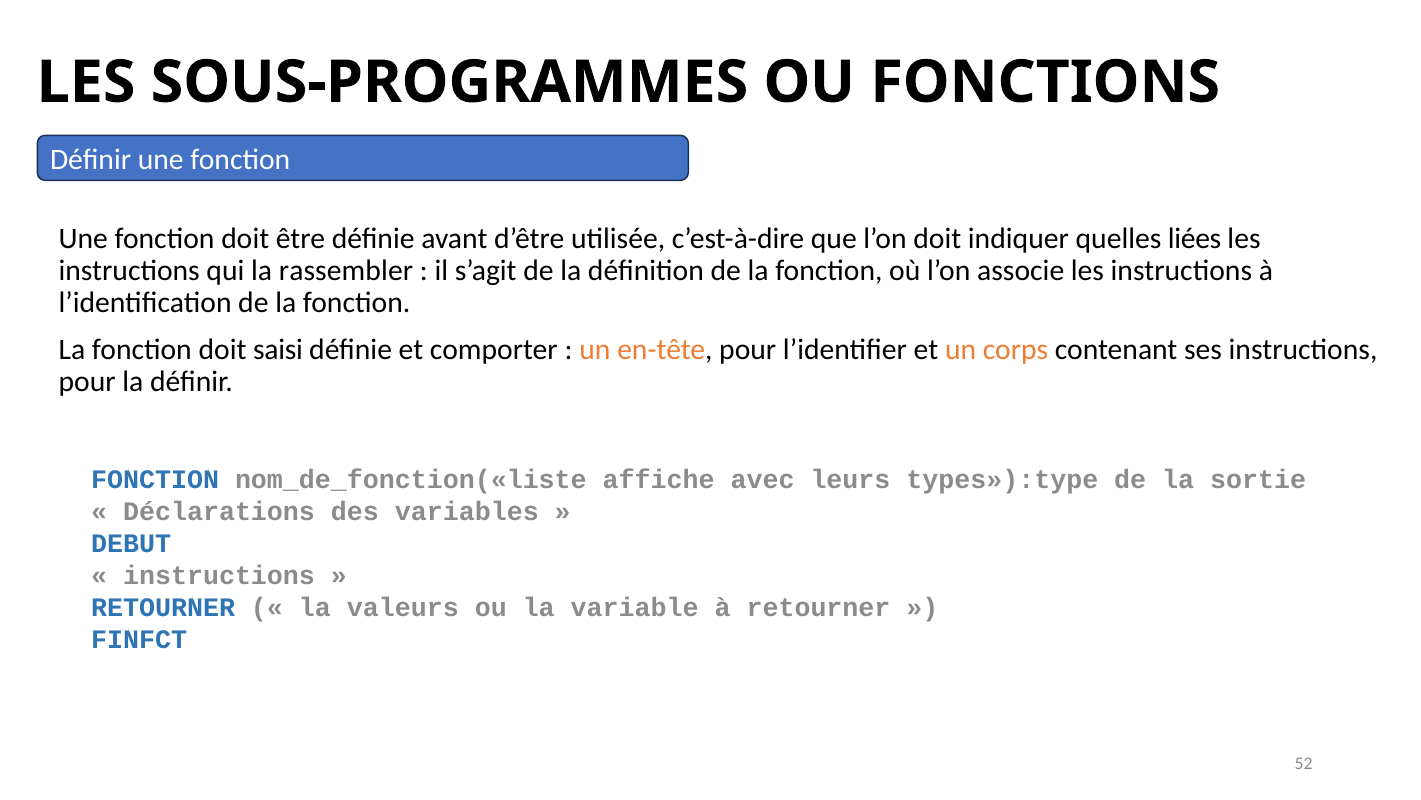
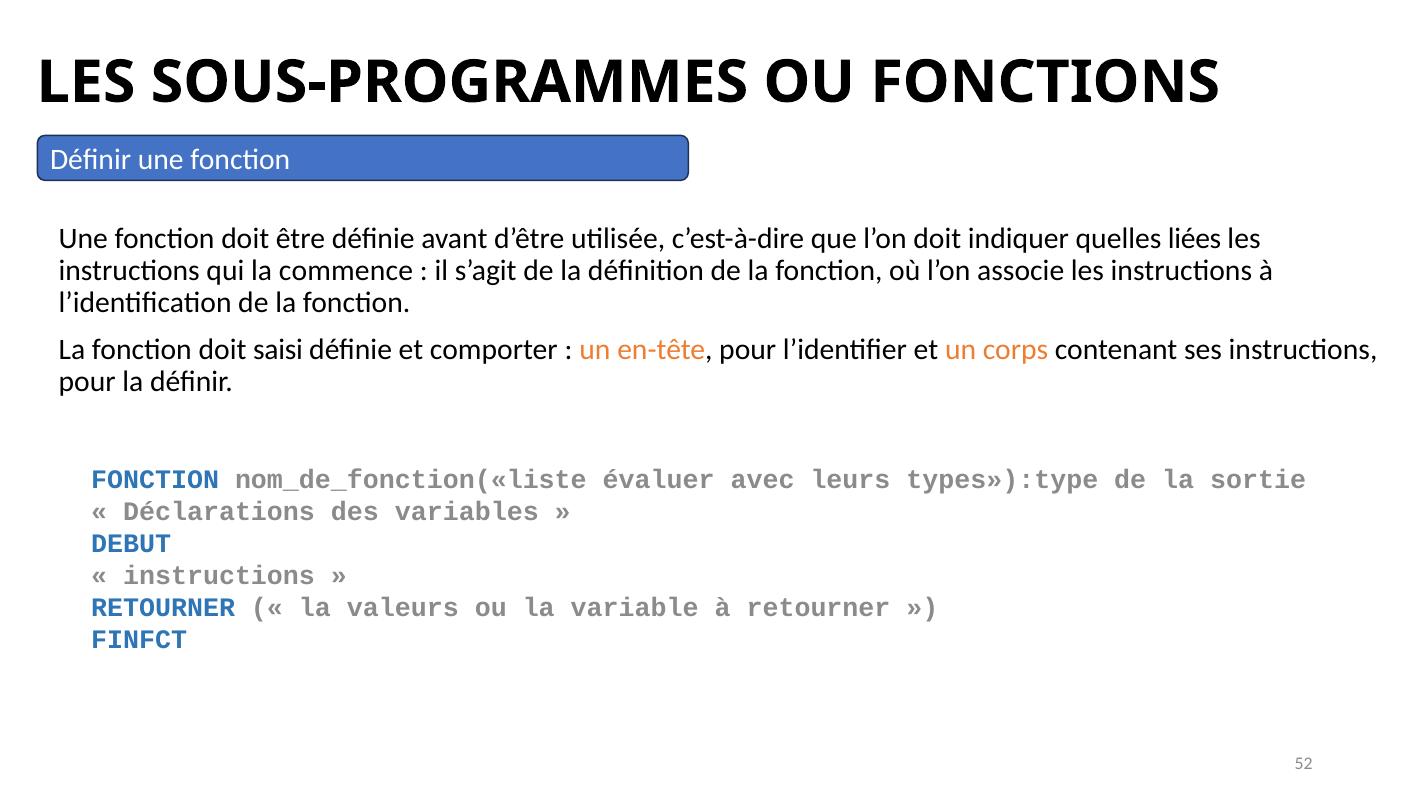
rassembler: rassembler -> commence
affiche: affiche -> évaluer
